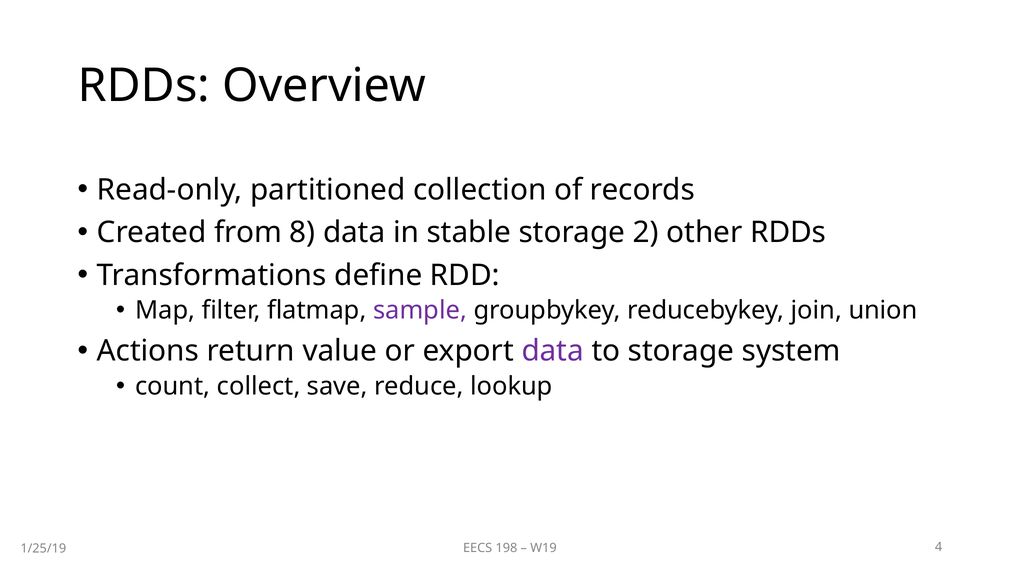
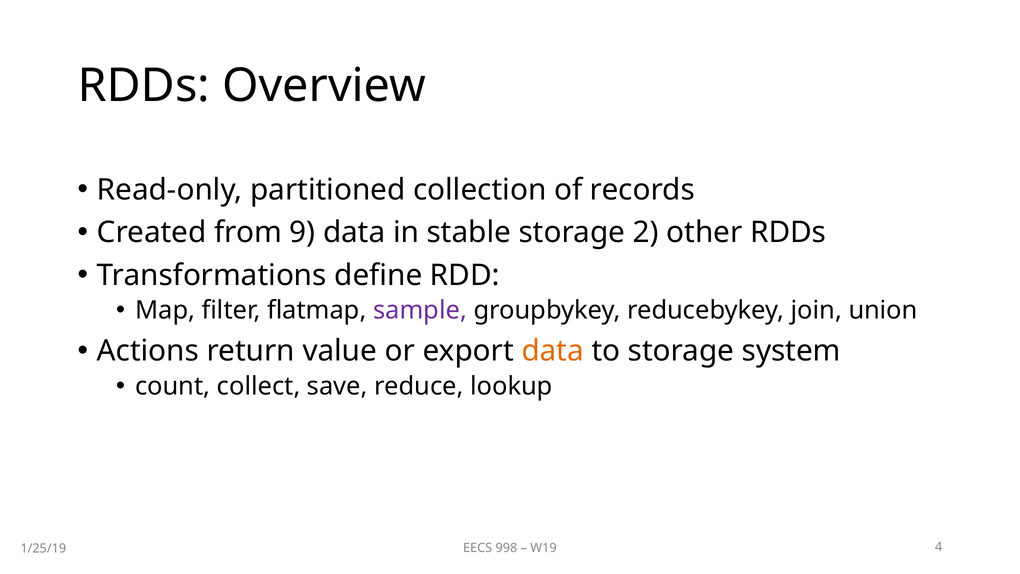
8: 8 -> 9
data at (553, 351) colour: purple -> orange
198: 198 -> 998
